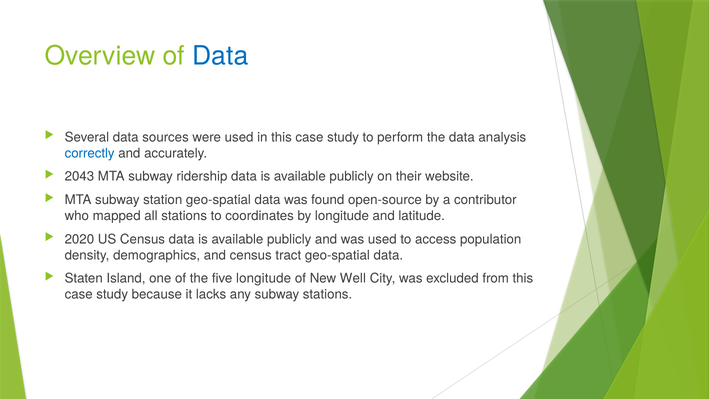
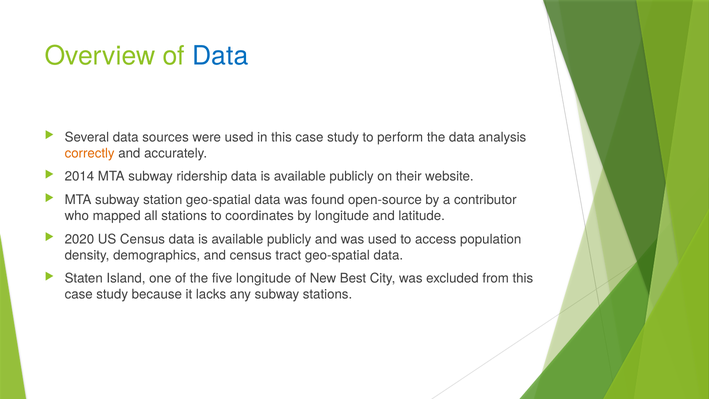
correctly colour: blue -> orange
2043: 2043 -> 2014
Well: Well -> Best
